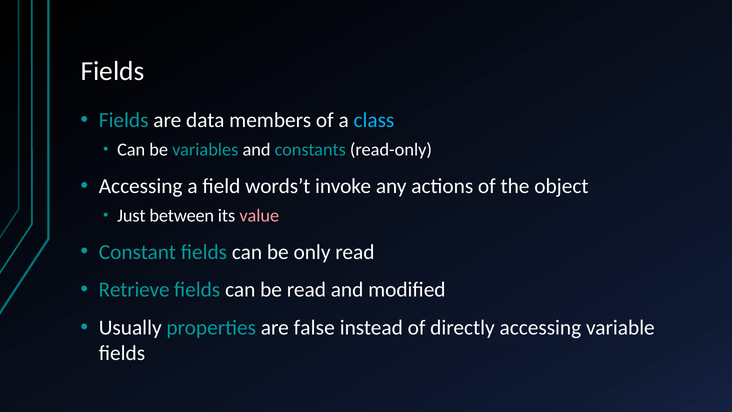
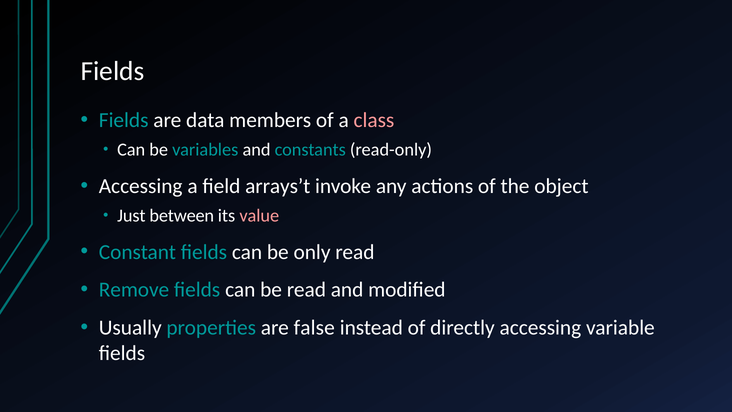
class colour: light blue -> pink
words’t: words’t -> arrays’t
Retrieve: Retrieve -> Remove
